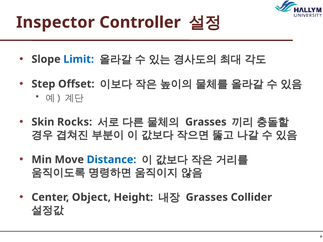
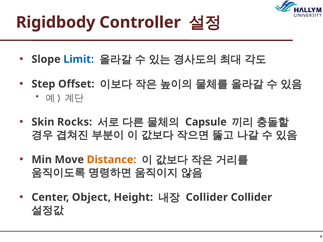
Inspector: Inspector -> Rigidbody
Grasses at (206, 122): Grasses -> Capsule
Distance colour: blue -> orange
Grasses at (207, 197): Grasses -> Collider
